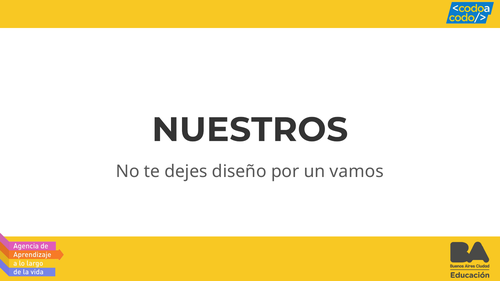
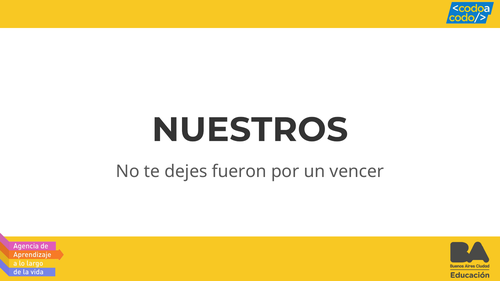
diseño: diseño -> fueron
vamos: vamos -> vencer
